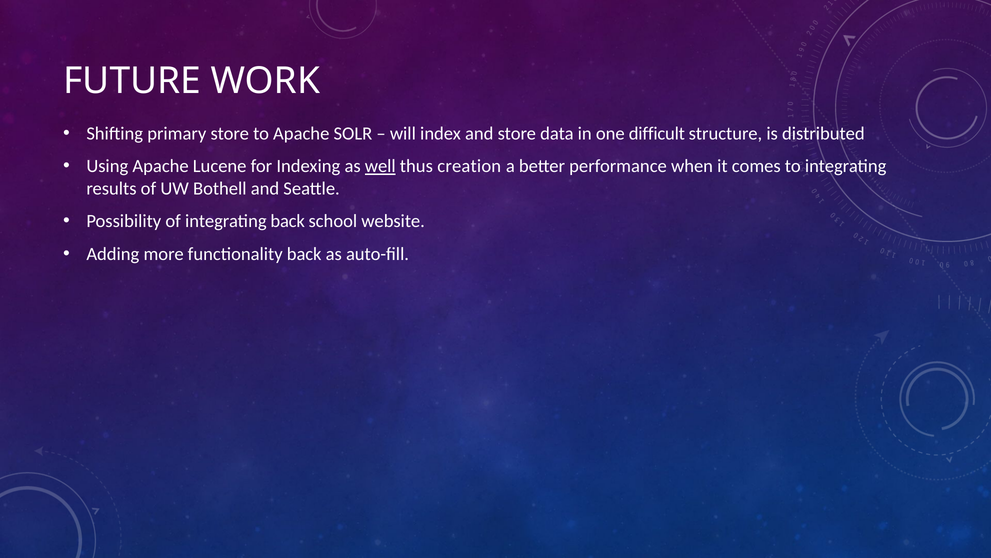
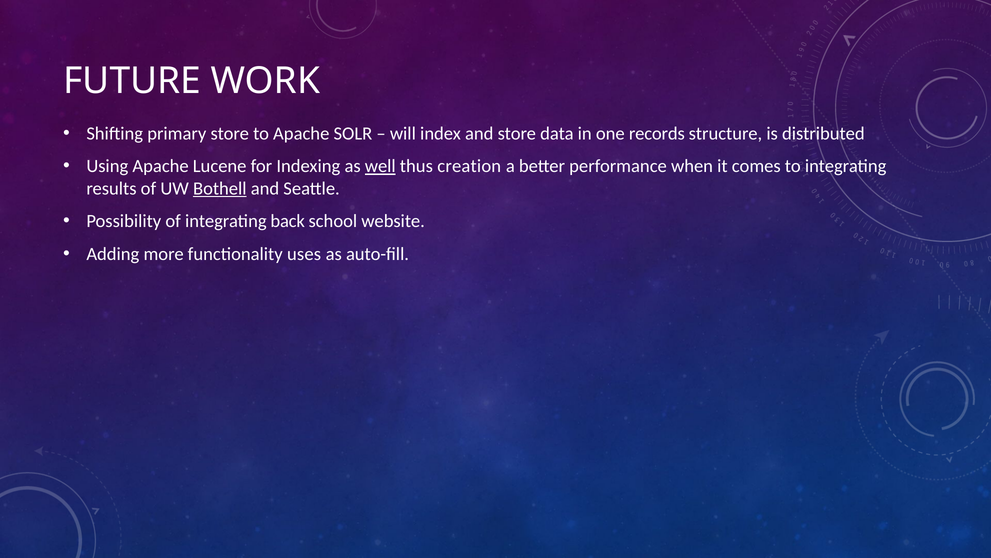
difficult: difficult -> records
Bothell underline: none -> present
functionality back: back -> uses
